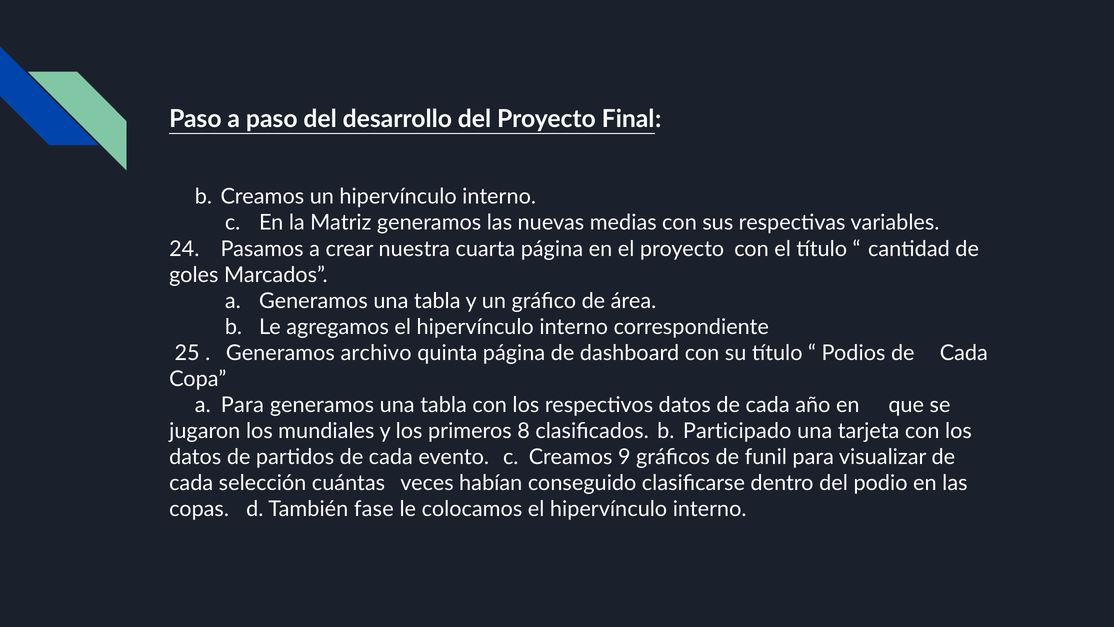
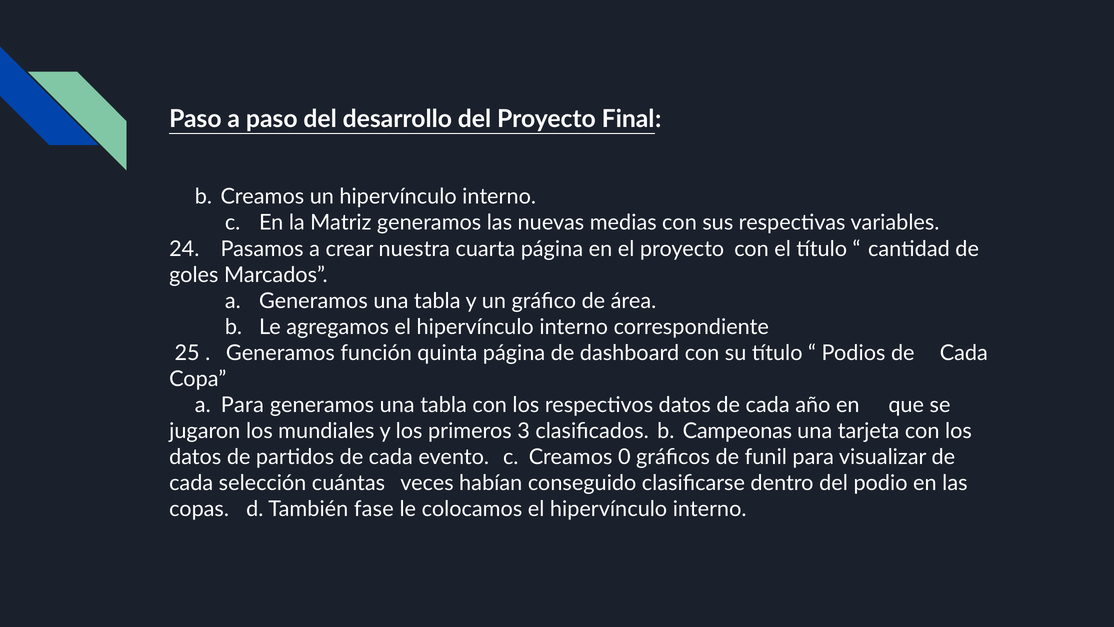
archivo: archivo -> función
8: 8 -> 3
Participado: Participado -> Campeonas
9: 9 -> 0
